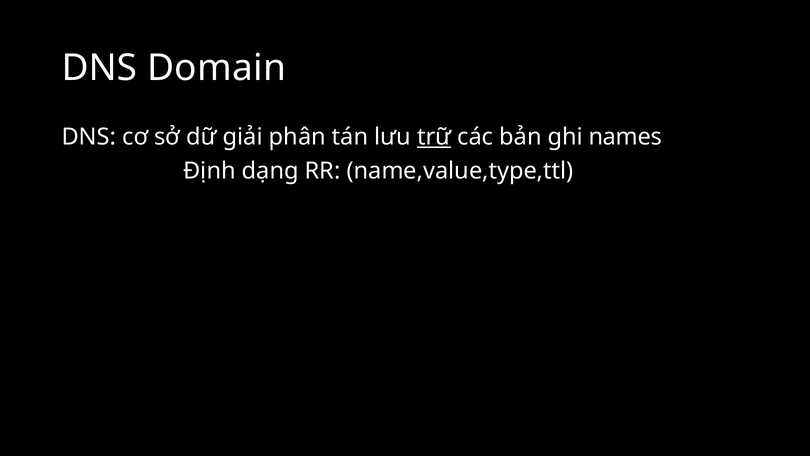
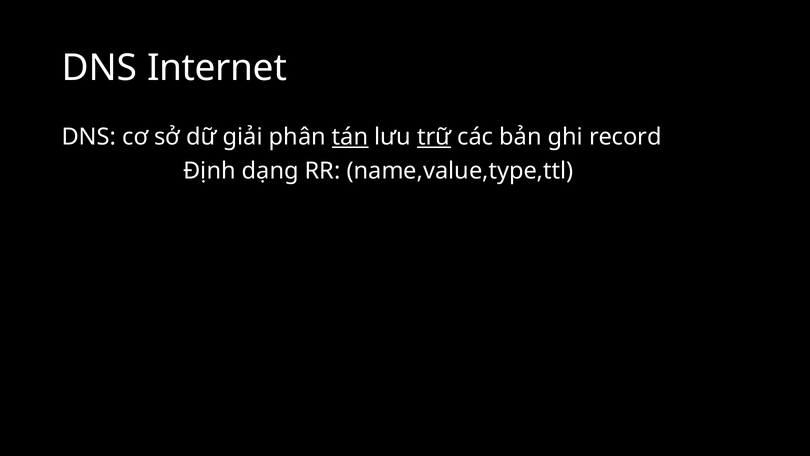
Domain: Domain -> Internet
tán underline: none -> present
names: names -> record
